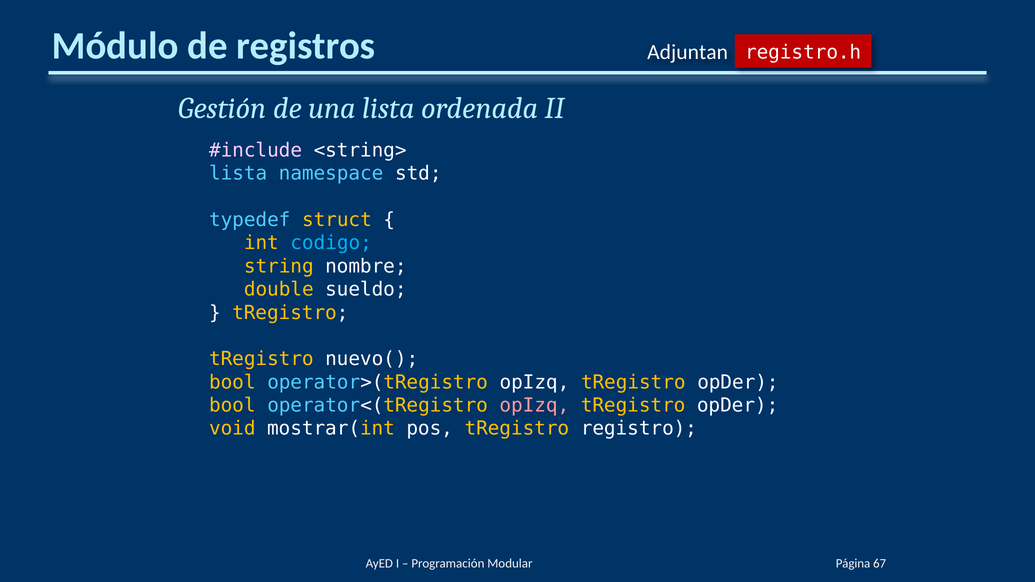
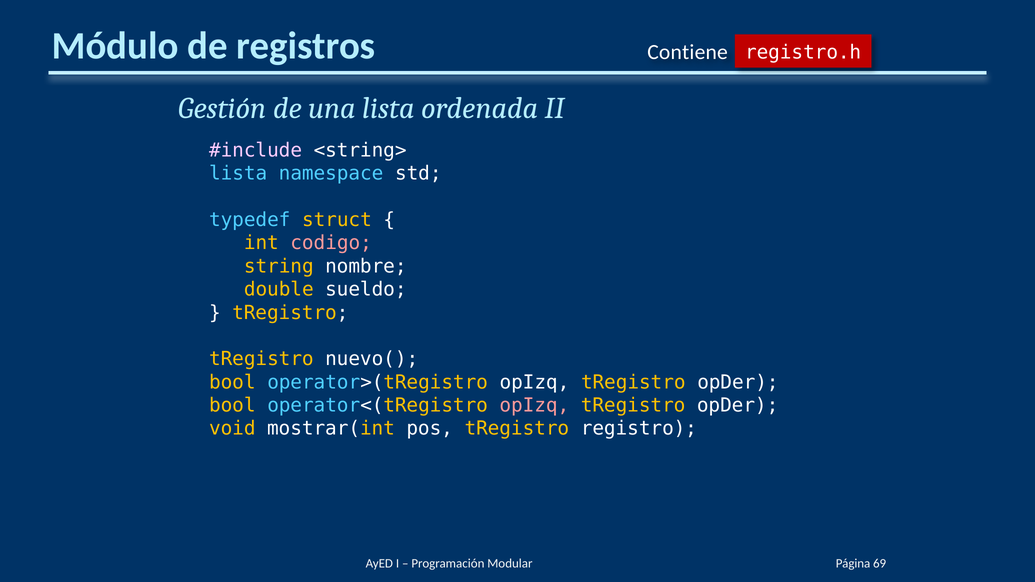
Adjuntan: Adjuntan -> Contiene
codigo colour: light blue -> pink
67: 67 -> 69
